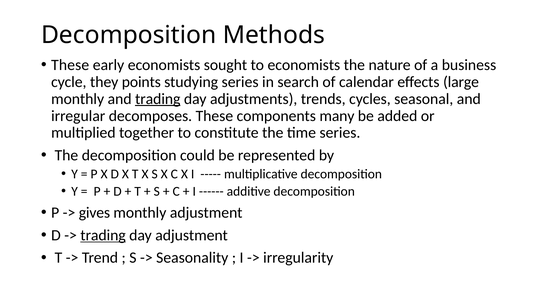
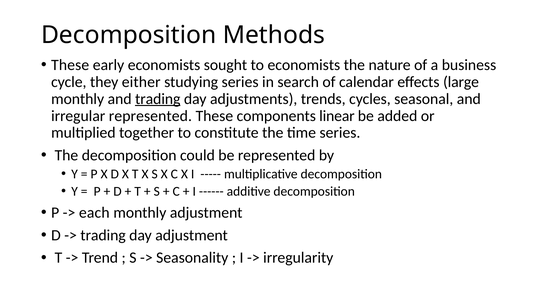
points: points -> either
irregular decomposes: decomposes -> represented
many: many -> linear
gives: gives -> each
trading at (103, 235) underline: present -> none
